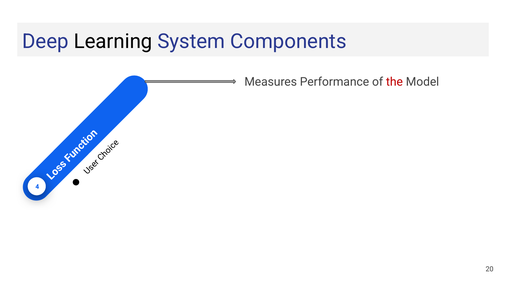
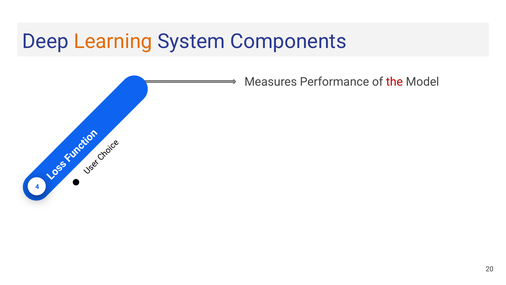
Learning colour: black -> orange
